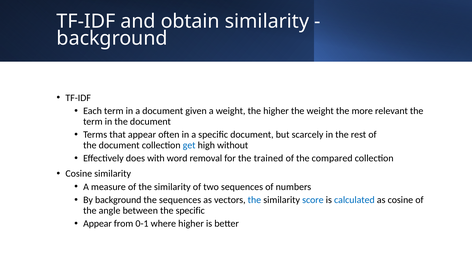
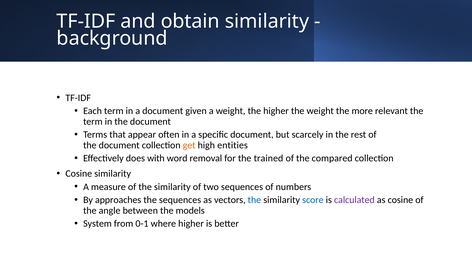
get colour: blue -> orange
without: without -> entities
By background: background -> approaches
calculated colour: blue -> purple
the specific: specific -> models
Appear at (97, 224): Appear -> System
